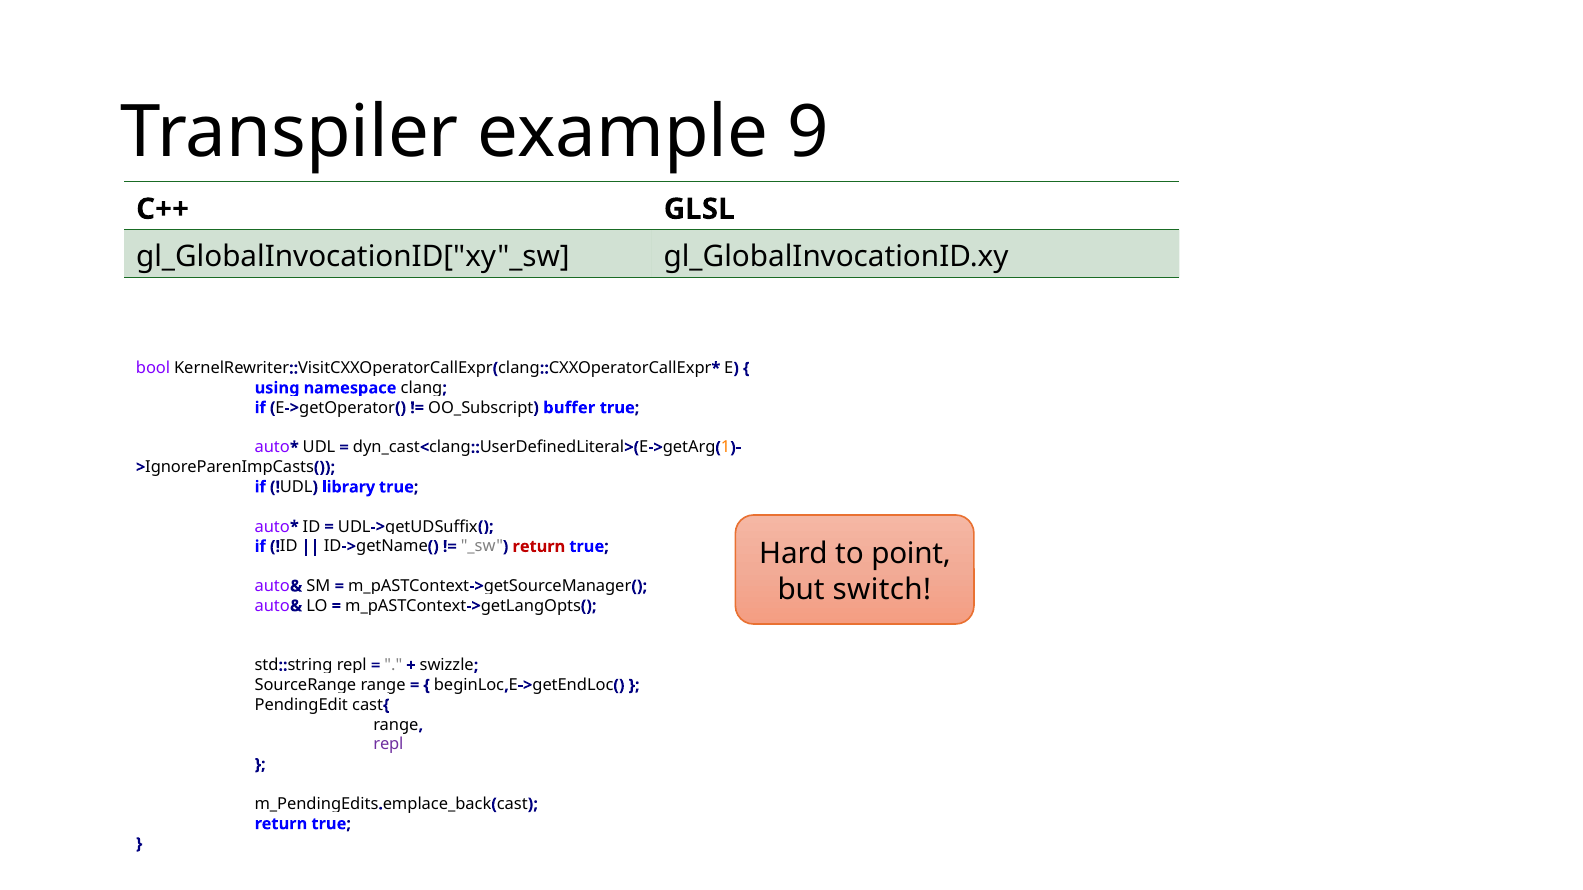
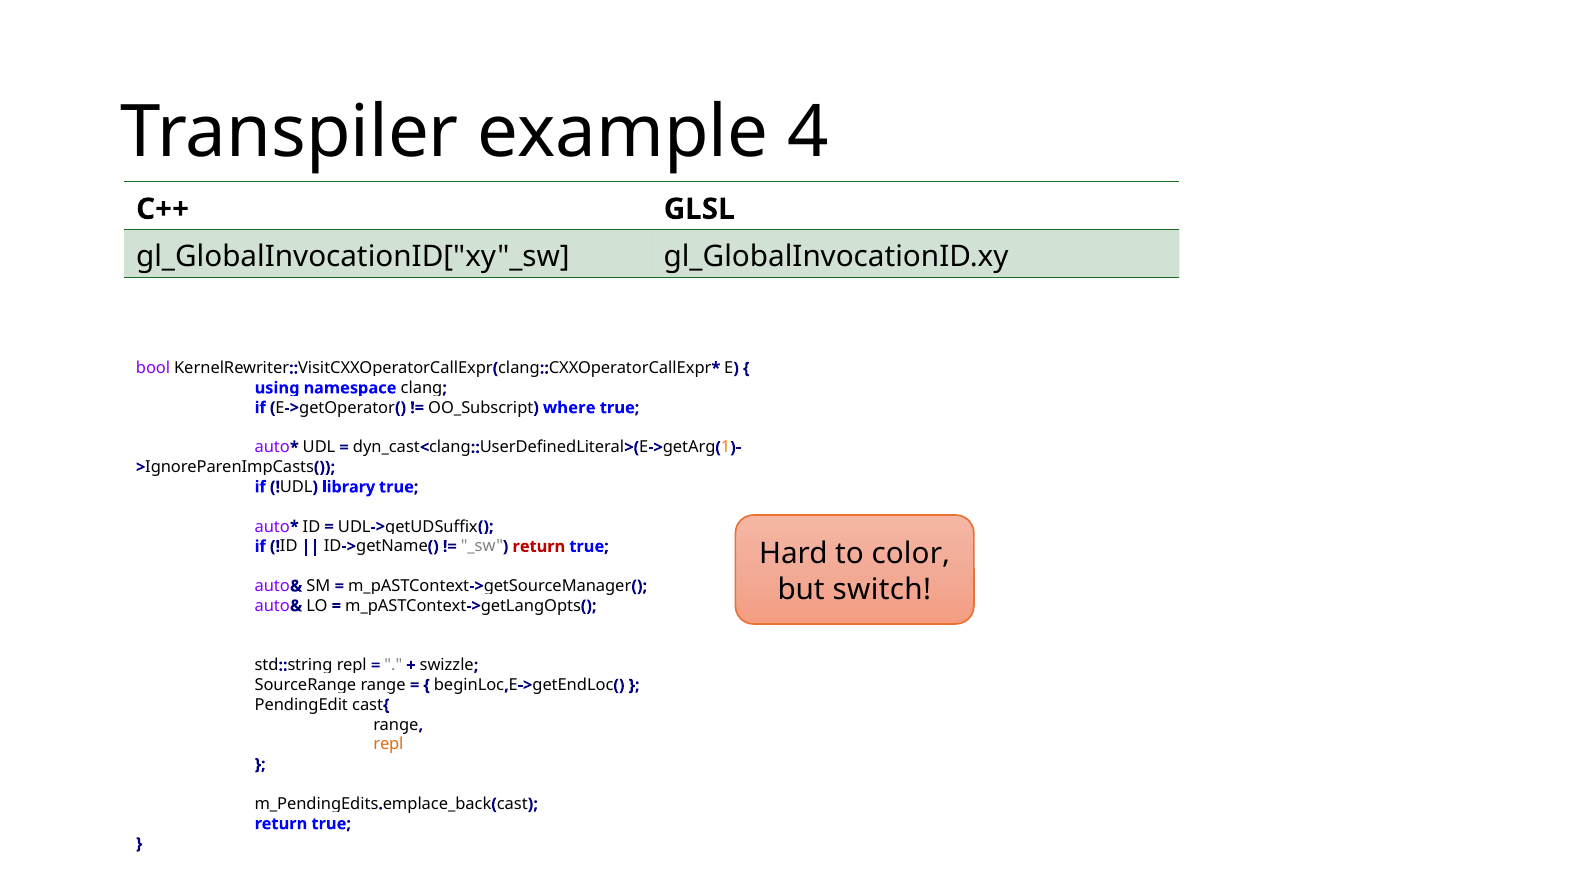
9: 9 -> 4
buffer: buffer -> where
point: point -> color
repl at (388, 745) colour: purple -> orange
